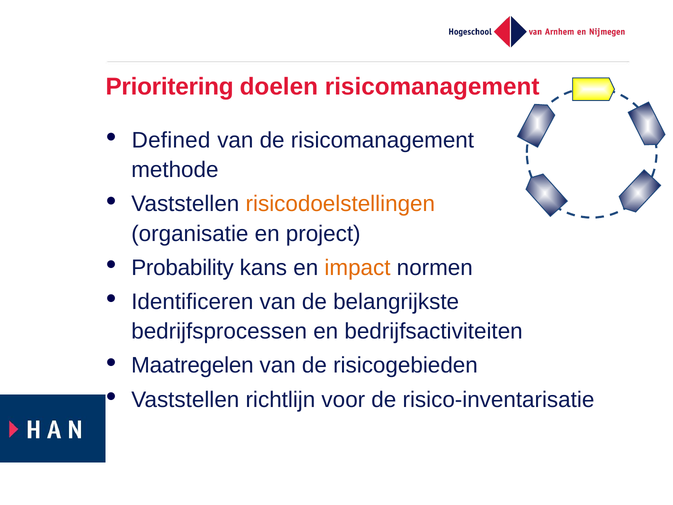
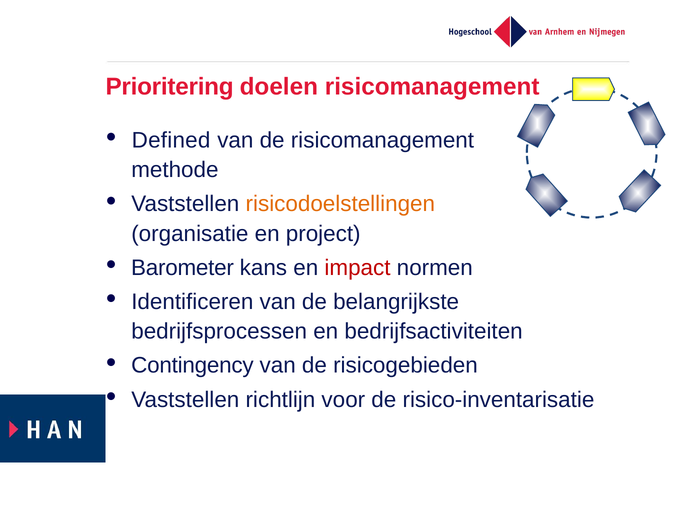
Probability: Probability -> Barometer
impact colour: orange -> red
Maatregelen: Maatregelen -> Contingency
